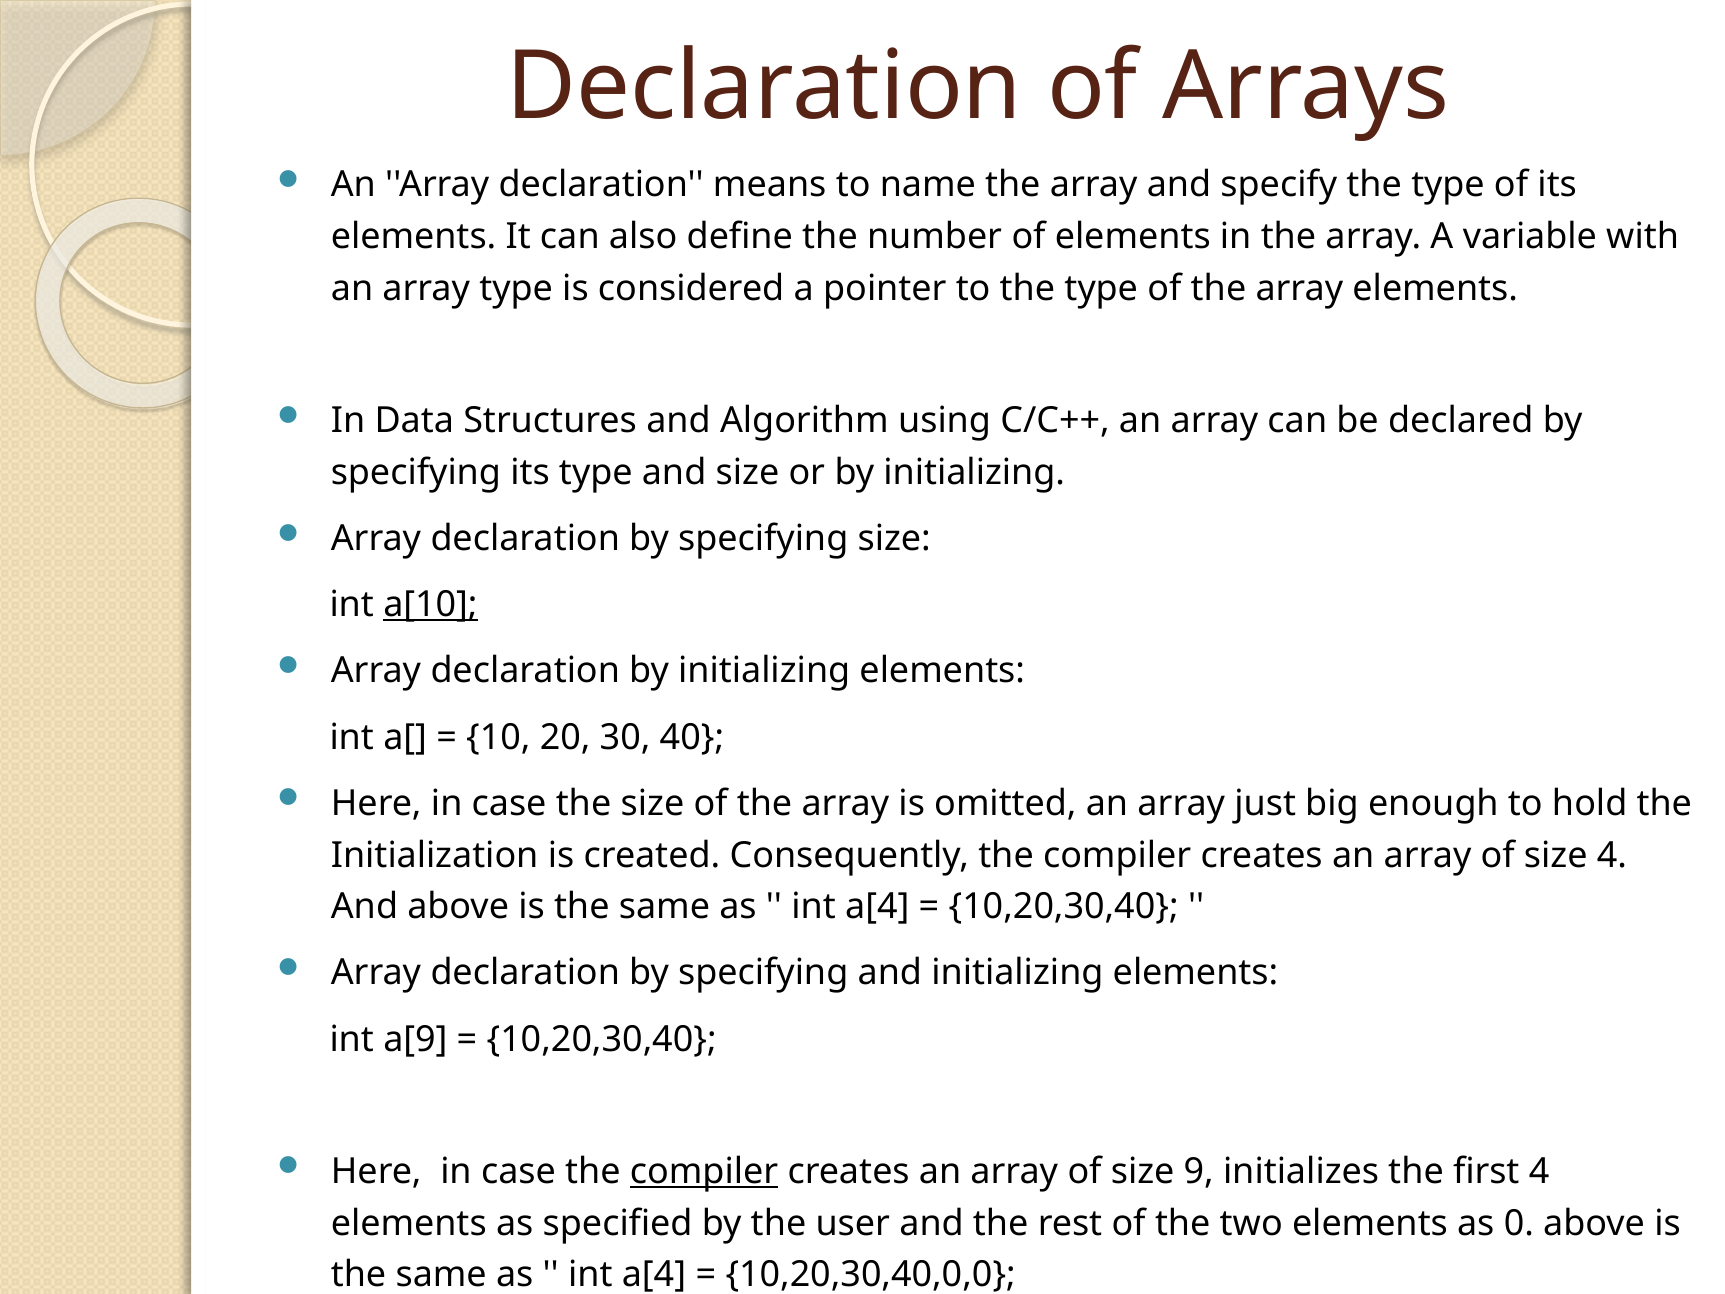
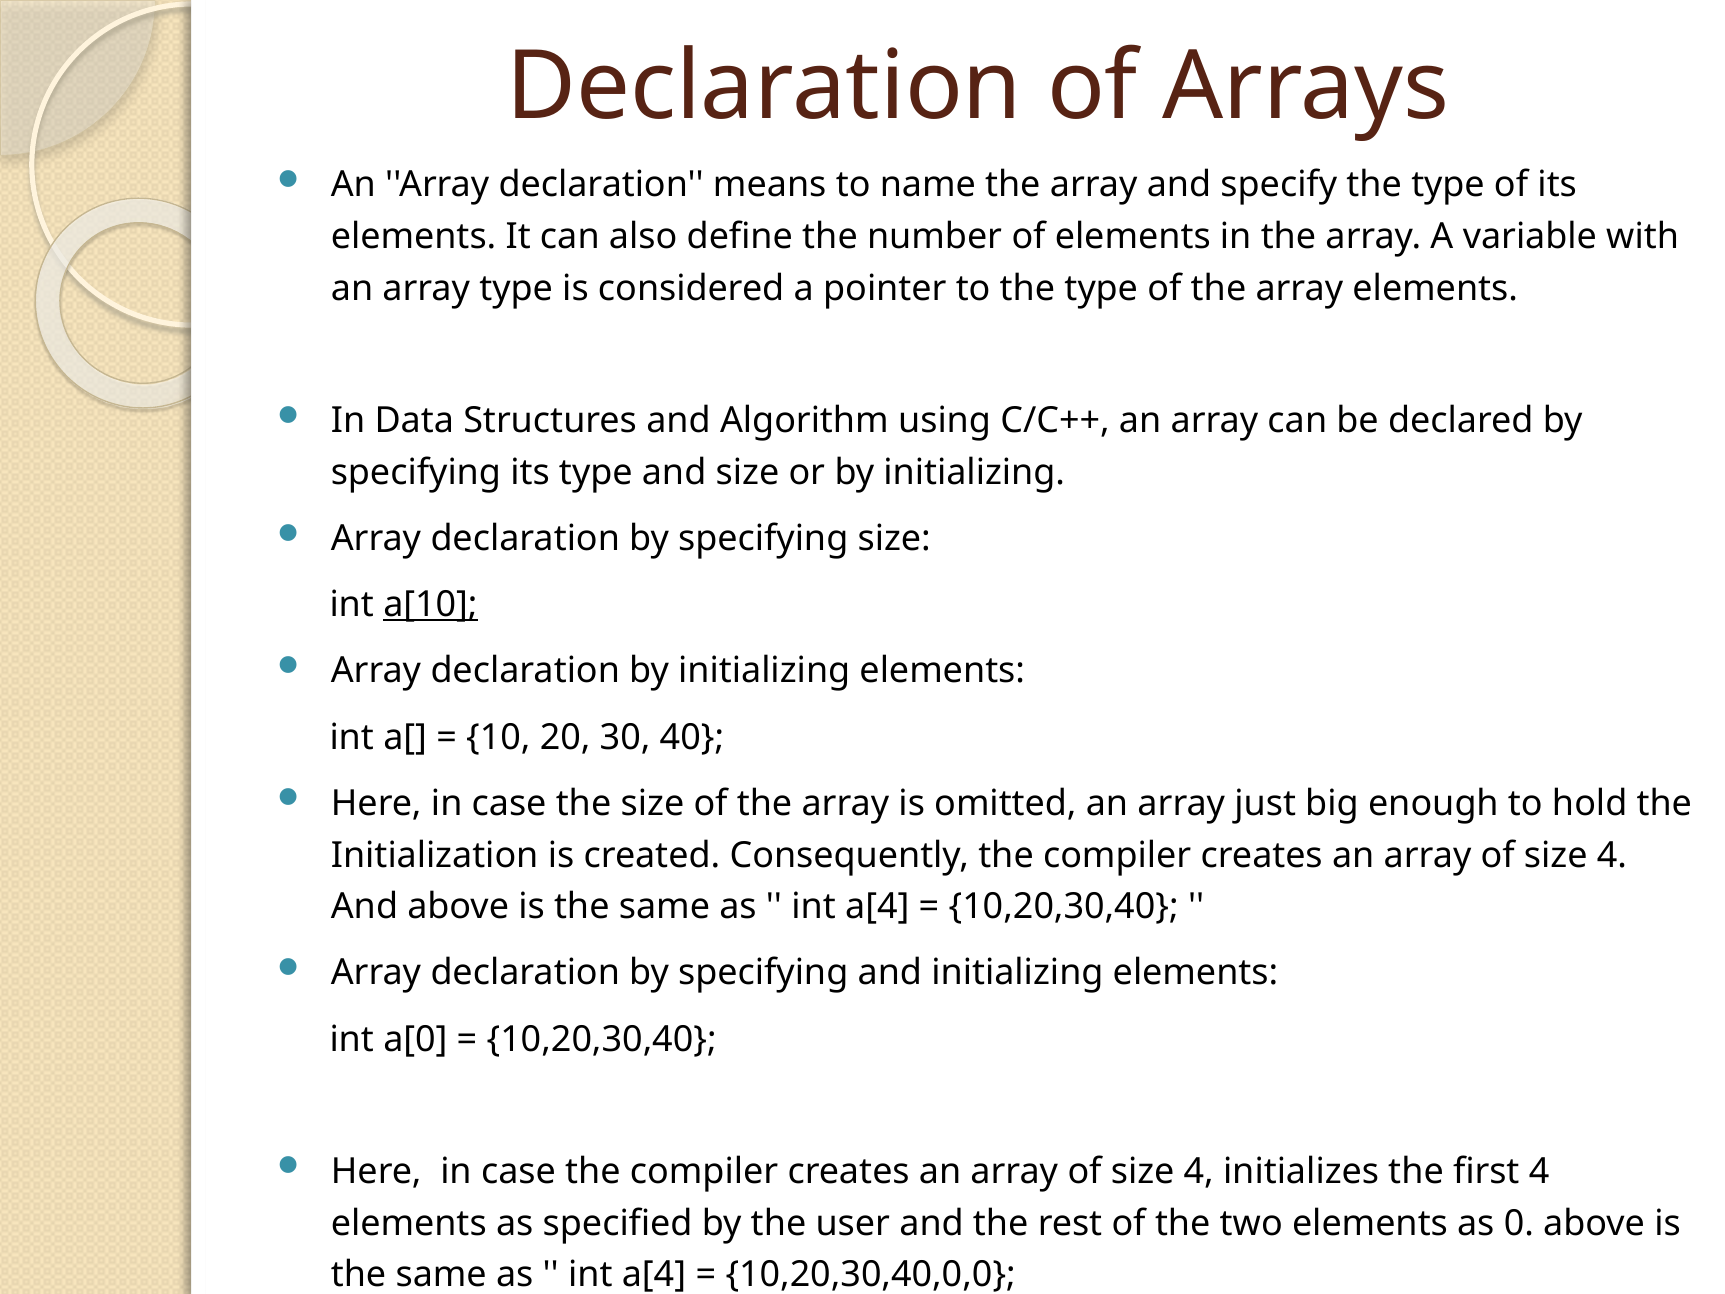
a[9: a[9 -> a[0
compiler at (704, 1171) underline: present -> none
9 at (1199, 1171): 9 -> 4
